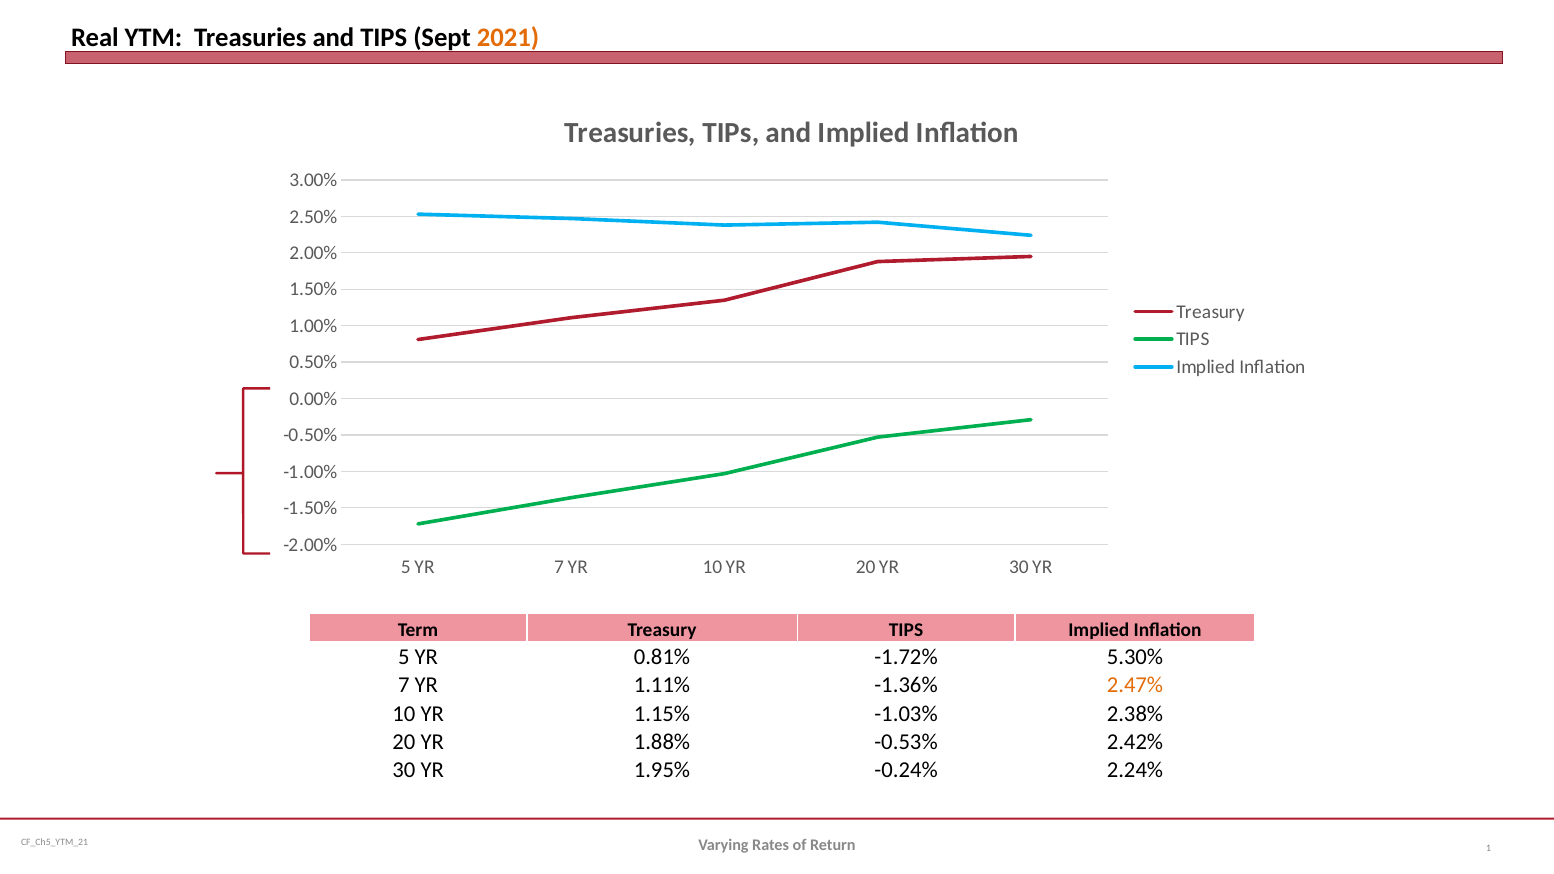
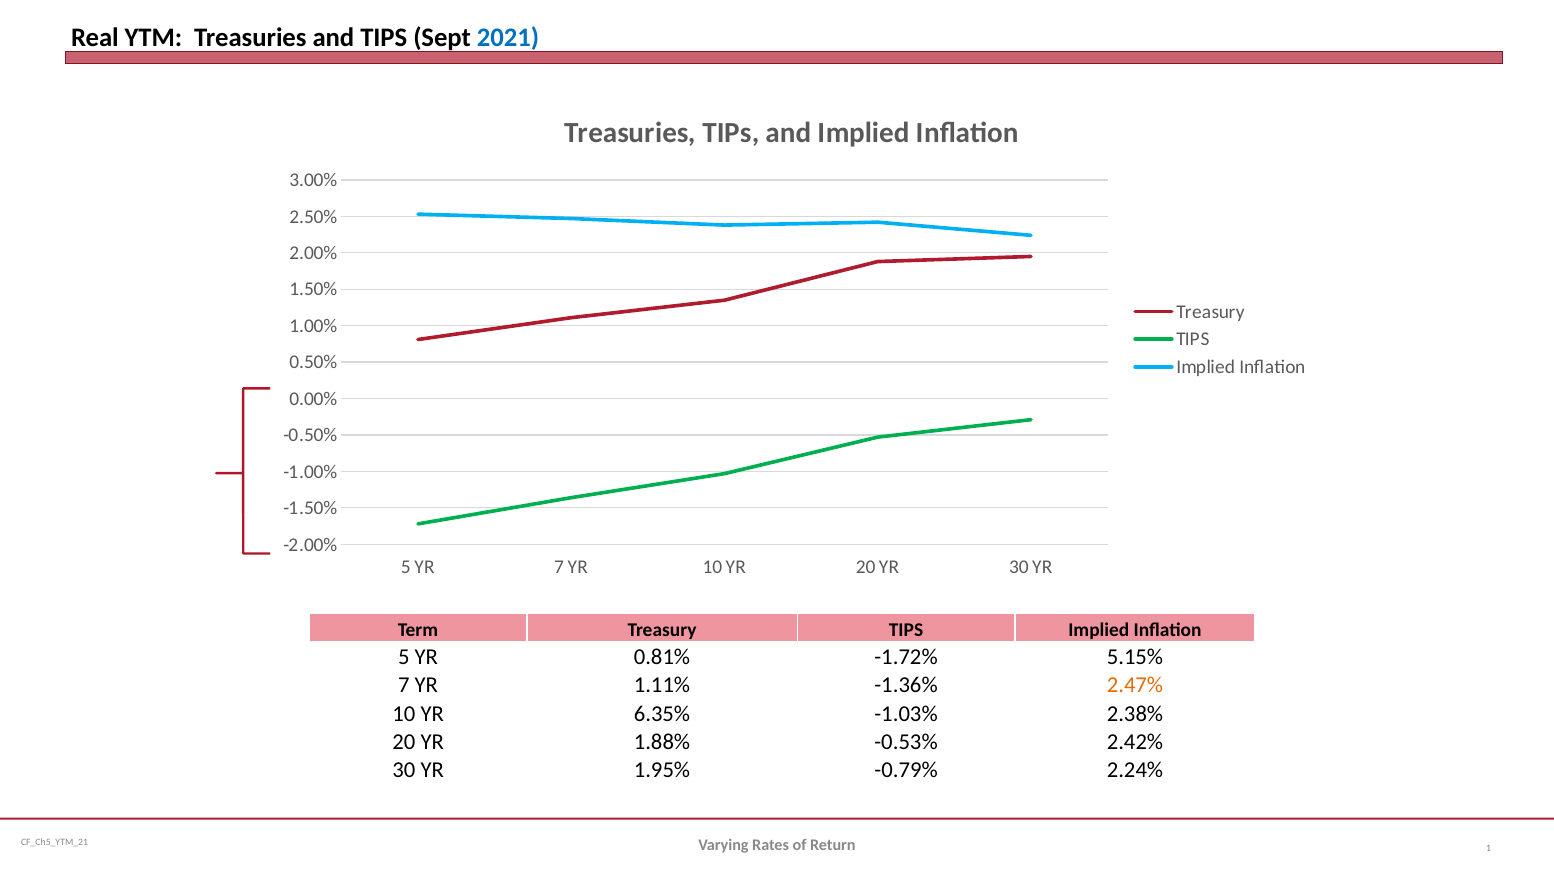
2021 colour: orange -> blue
5.30%: 5.30% -> 5.15%
1.15%: 1.15% -> 6.35%
-0.24%: -0.24% -> -0.79%
